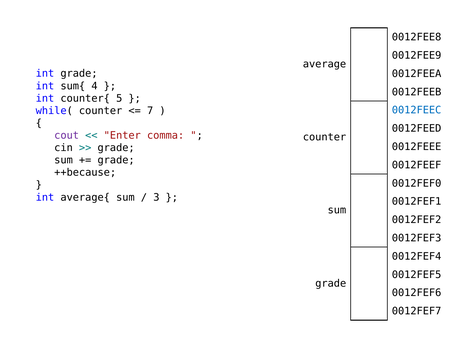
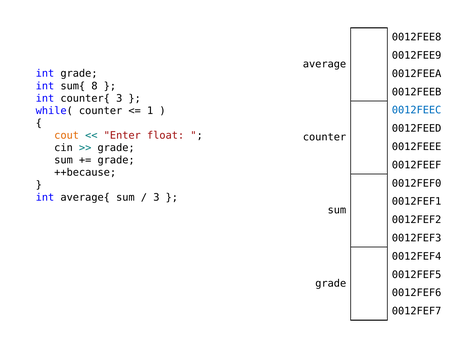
4: 4 -> 8
counter{ 5: 5 -> 3
7: 7 -> 1
cout colour: purple -> orange
comma: comma -> float
